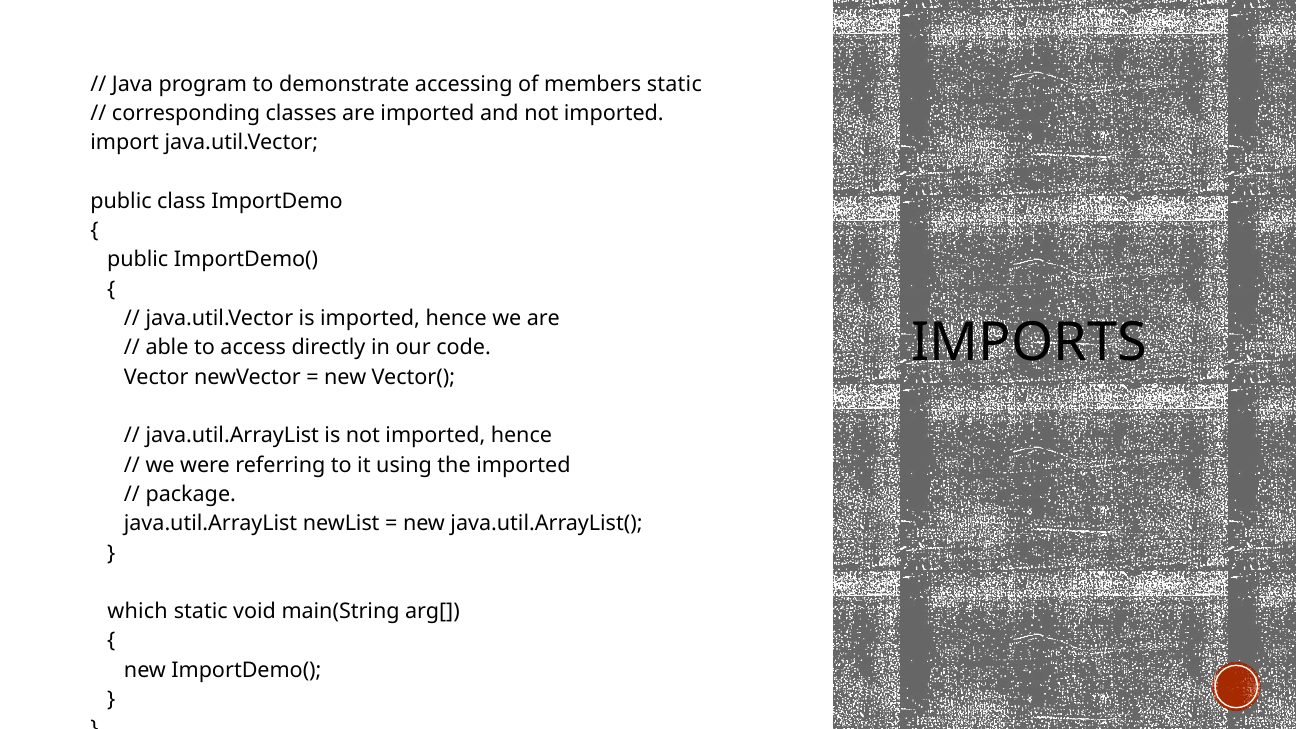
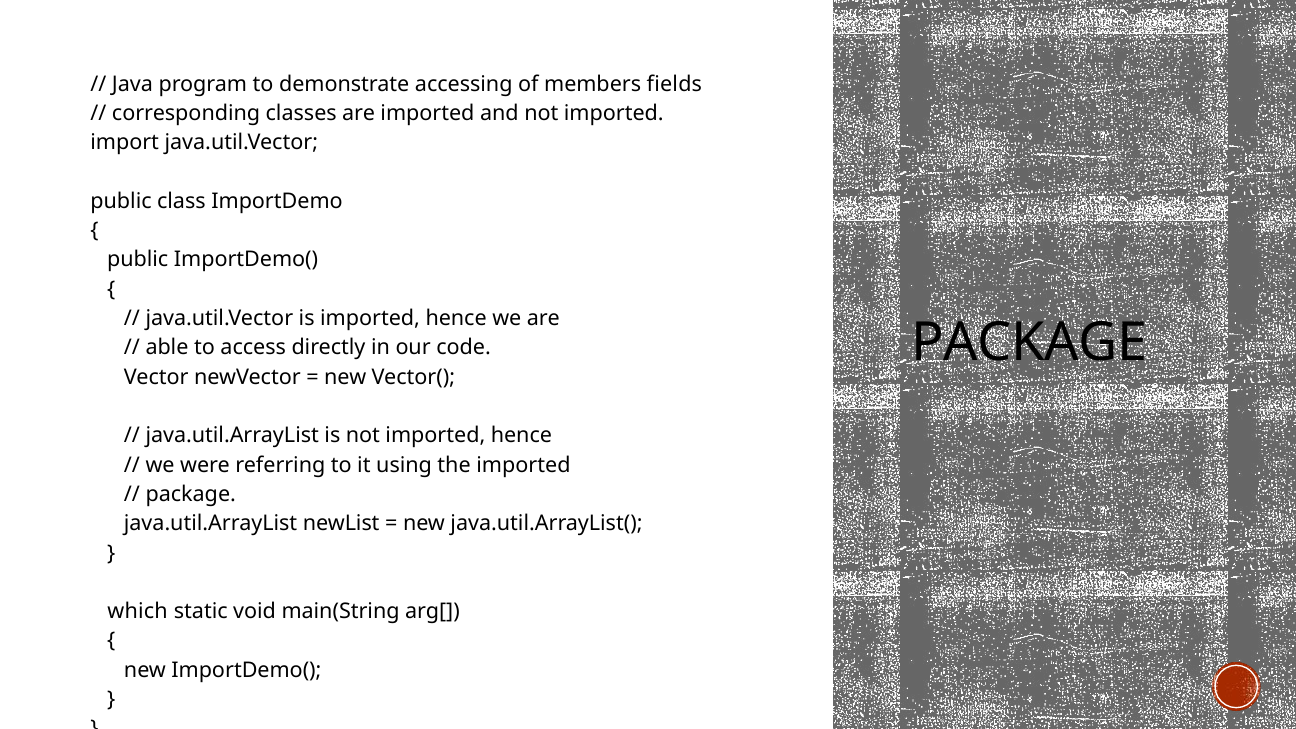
members static: static -> fields
IMPORTS at (1029, 343): IMPORTS -> PACKAGE
